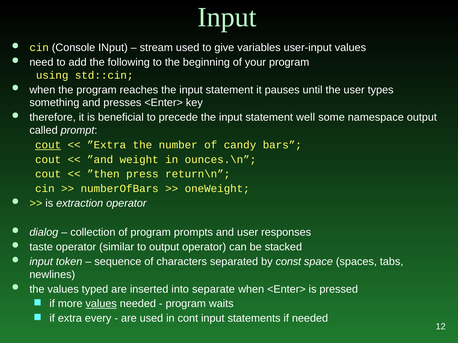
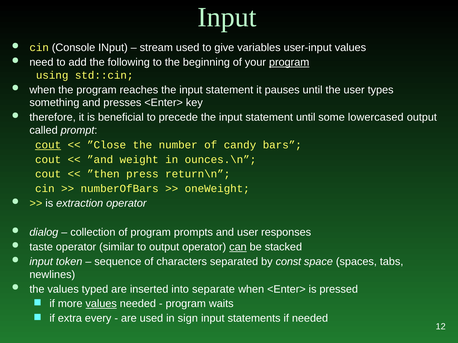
program at (289, 62) underline: none -> present
statement well: well -> until
namespace: namespace -> lowercased
”Extra: ”Extra -> ”Close
can underline: none -> present
cont: cont -> sign
